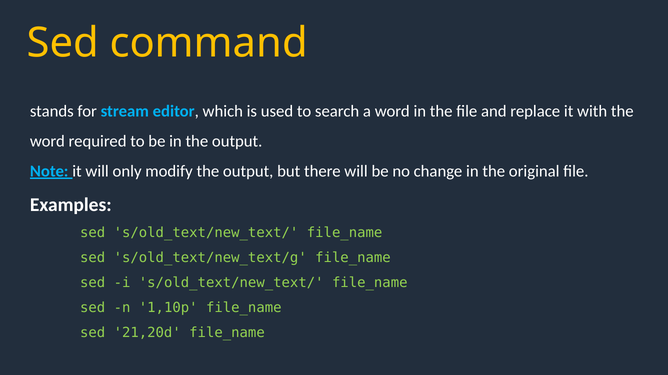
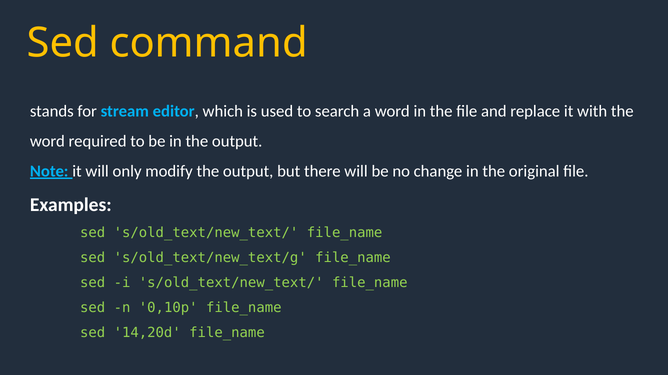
1,10p: 1,10p -> 0,10p
21,20d: 21,20d -> 14,20d
